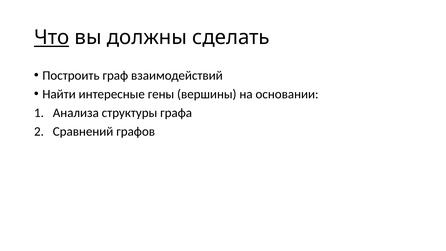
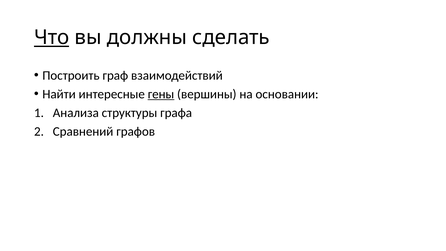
гены underline: none -> present
